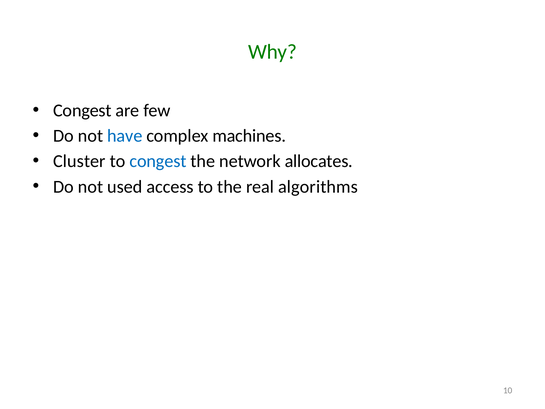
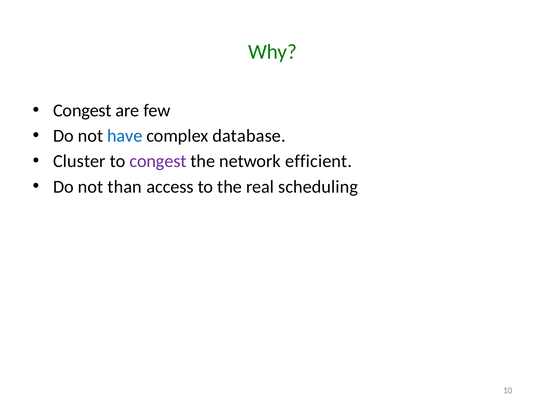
machines: machines -> database
congest at (158, 161) colour: blue -> purple
allocates: allocates -> efficient
used: used -> than
algorithms: algorithms -> scheduling
